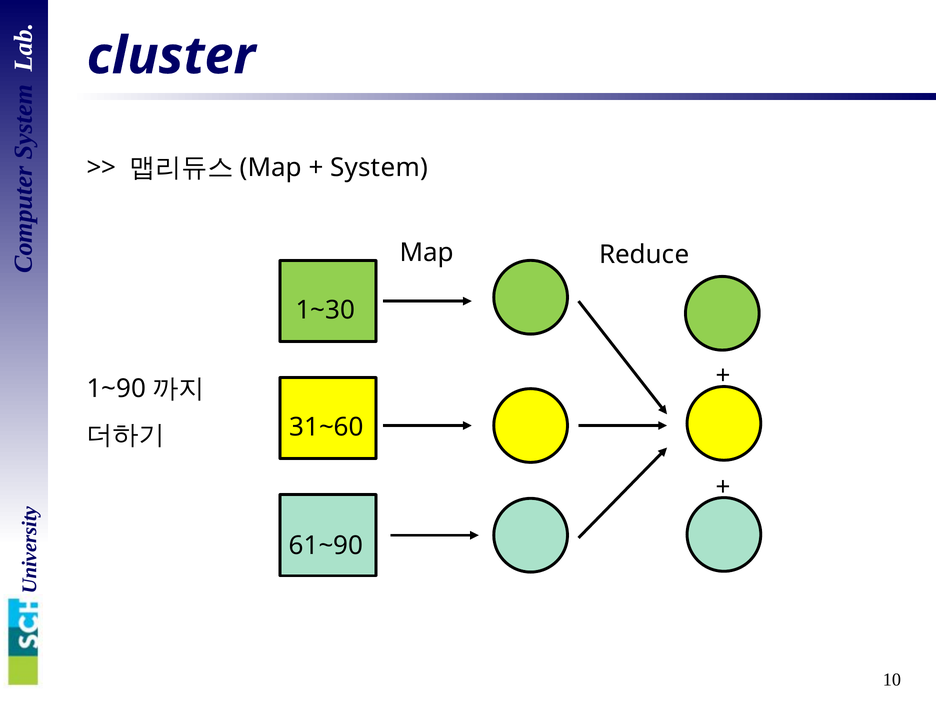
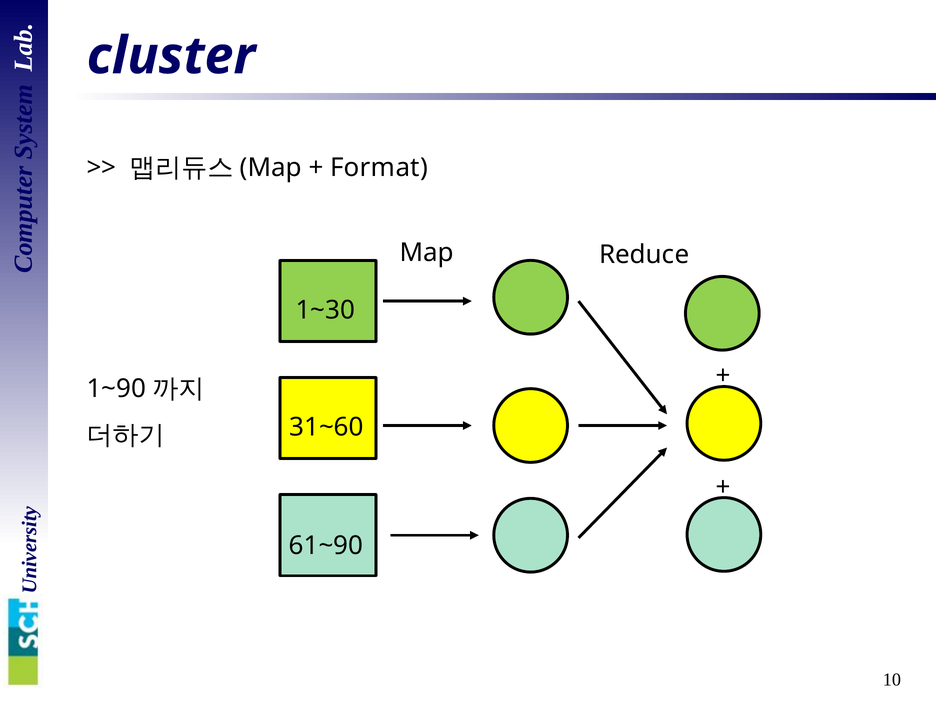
System: System -> Format
